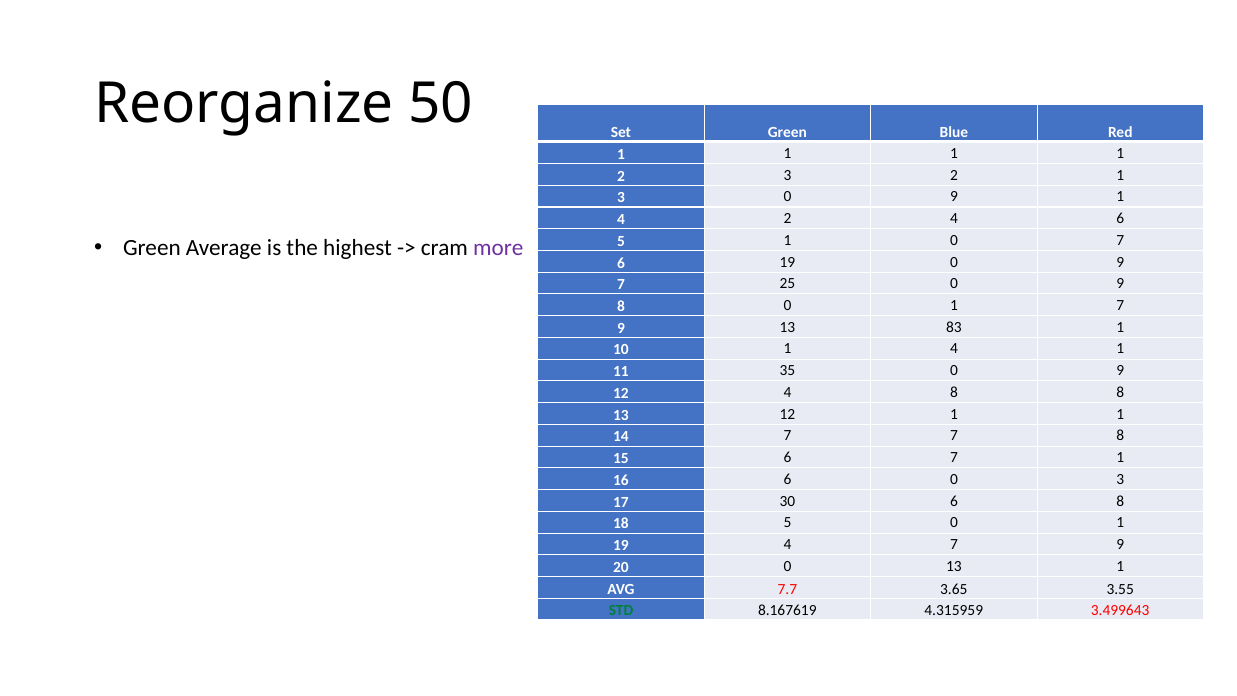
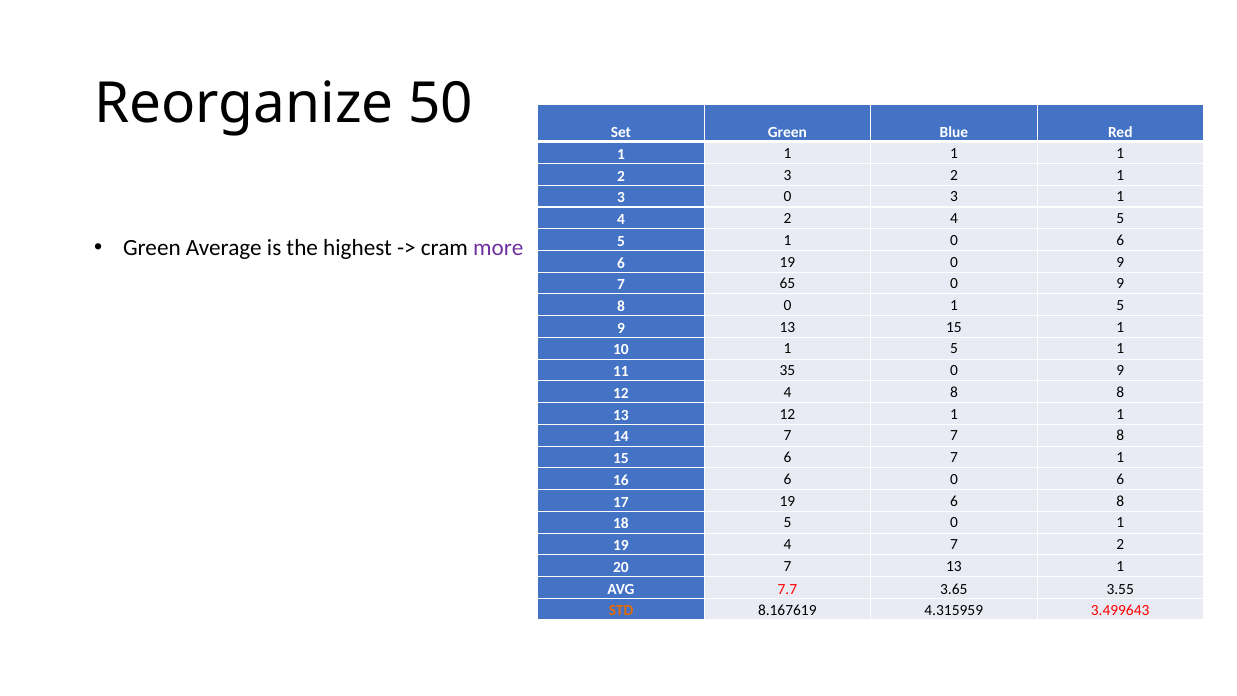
3 0 9: 9 -> 3
4 6: 6 -> 5
1 0 7: 7 -> 6
25: 25 -> 65
0 1 7: 7 -> 5
13 83: 83 -> 15
10 1 4: 4 -> 5
6 0 3: 3 -> 6
17 30: 30 -> 19
4 7 9: 9 -> 2
20 0: 0 -> 7
STD colour: green -> orange
